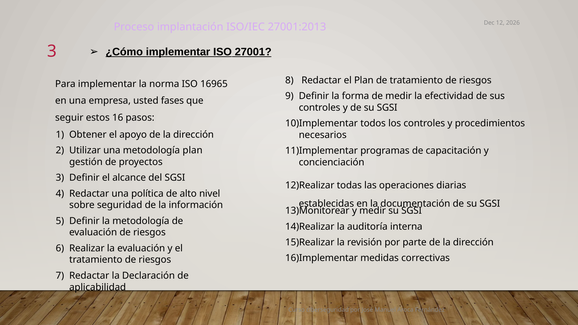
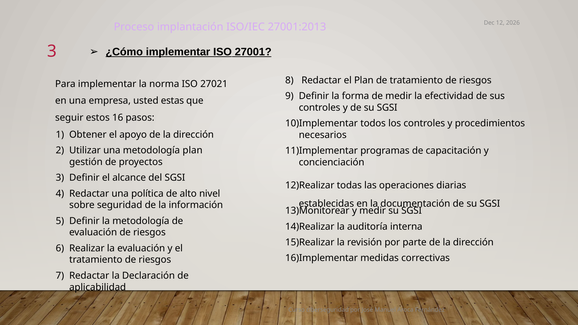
16965: 16965 -> 27021
fases: fases -> estas
